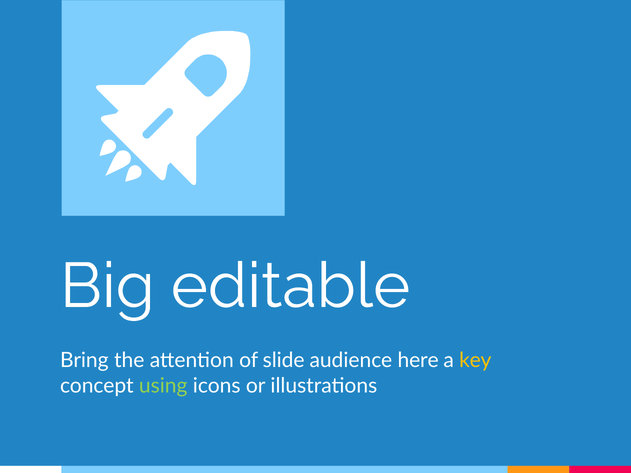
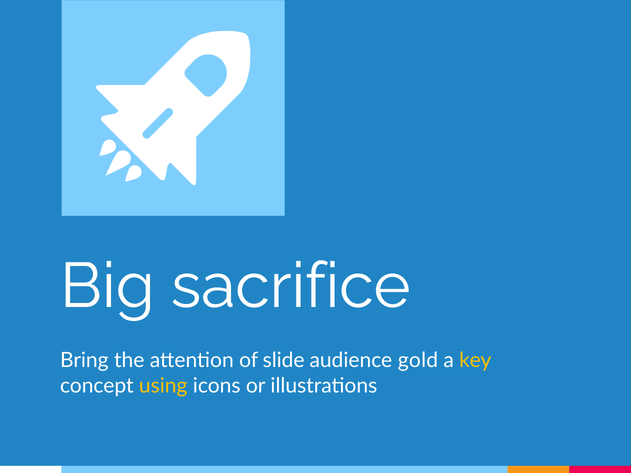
editable: editable -> sacrifice
here: here -> gold
using colour: light green -> yellow
